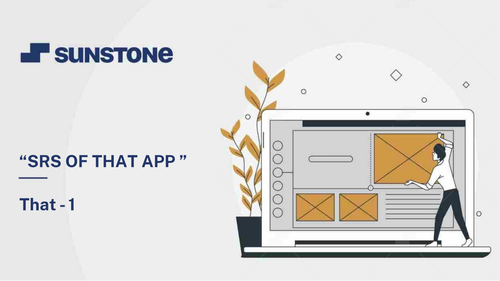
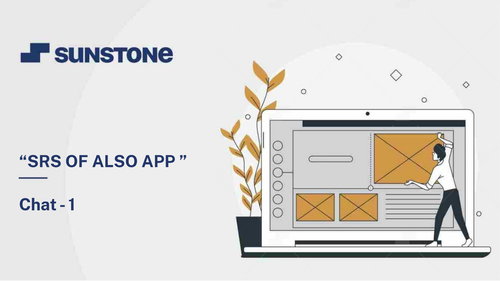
OF THAT: THAT -> ALSO
That at (38, 205): That -> Chat
